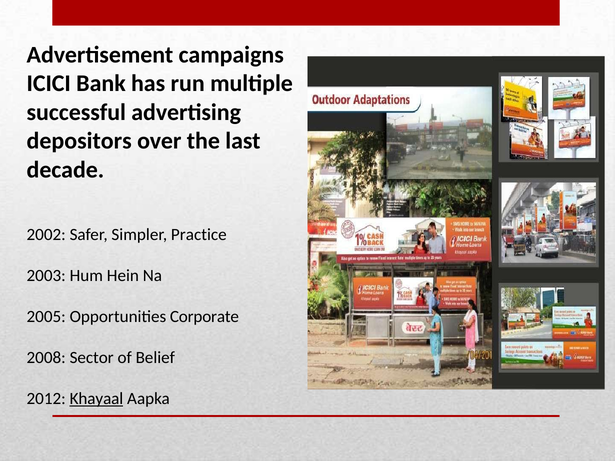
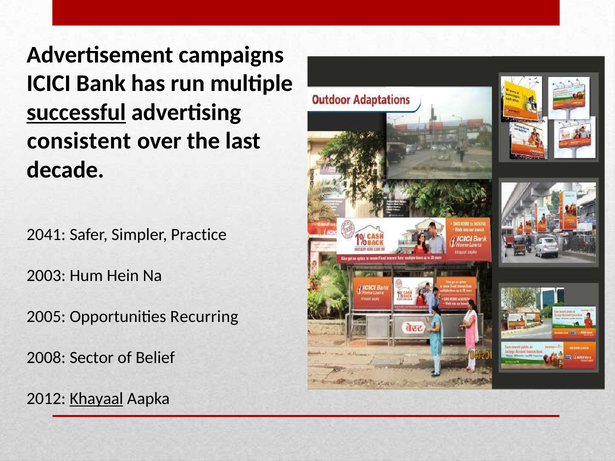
successful underline: none -> present
depositors: depositors -> consistent
2002: 2002 -> 2041
Corporate: Corporate -> Recurring
